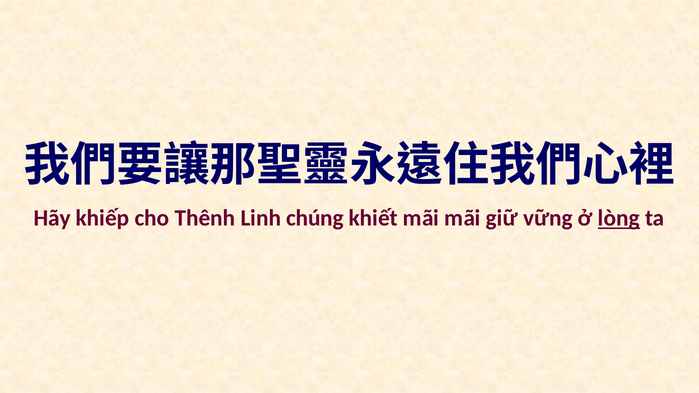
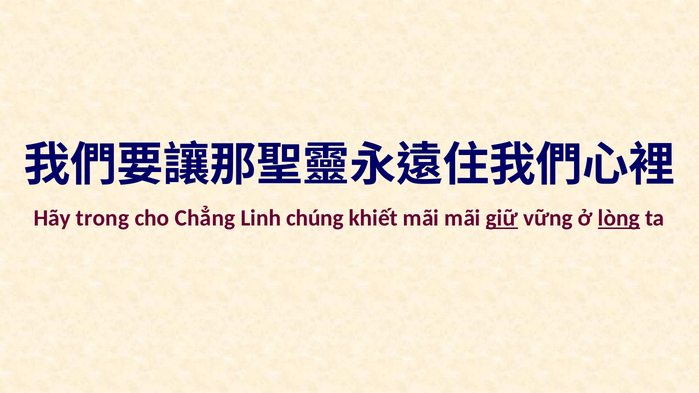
khiếp: khiếp -> trong
Thênh: Thênh -> Chẳng
giữ underline: none -> present
